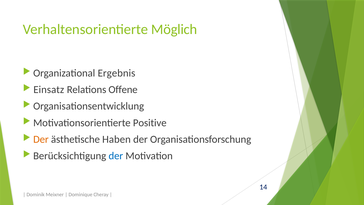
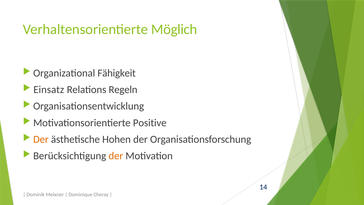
Ergebnis: Ergebnis -> Fähigkeit
Offene: Offene -> Regeln
Haben: Haben -> Hohen
der at (116, 156) colour: blue -> orange
